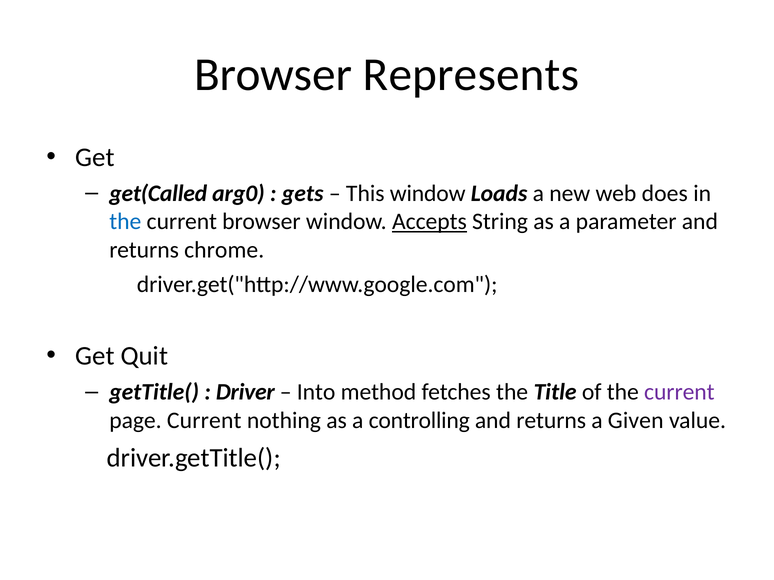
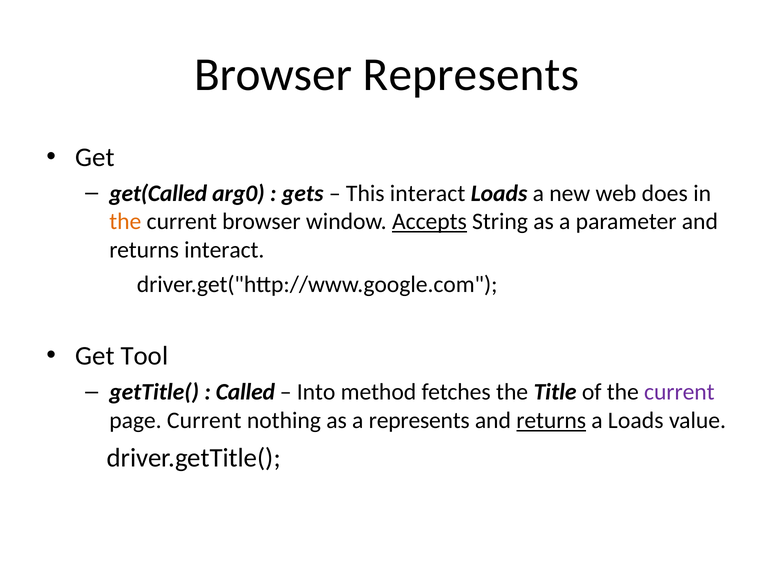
This window: window -> interact
the at (125, 222) colour: blue -> orange
returns chrome: chrome -> interact
Quit: Quit -> Tool
Driver: Driver -> Called
a controlling: controlling -> represents
returns at (551, 421) underline: none -> present
a Given: Given -> Loads
